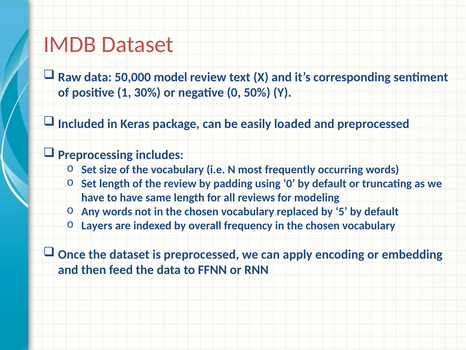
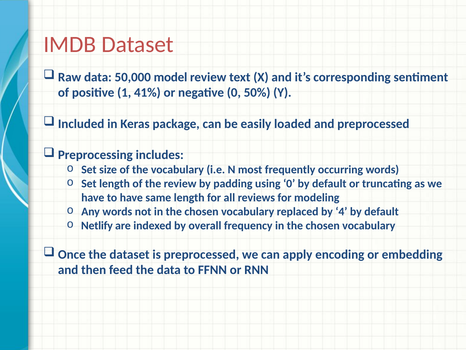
30%: 30% -> 41%
5: 5 -> 4
Layers: Layers -> Netlify
